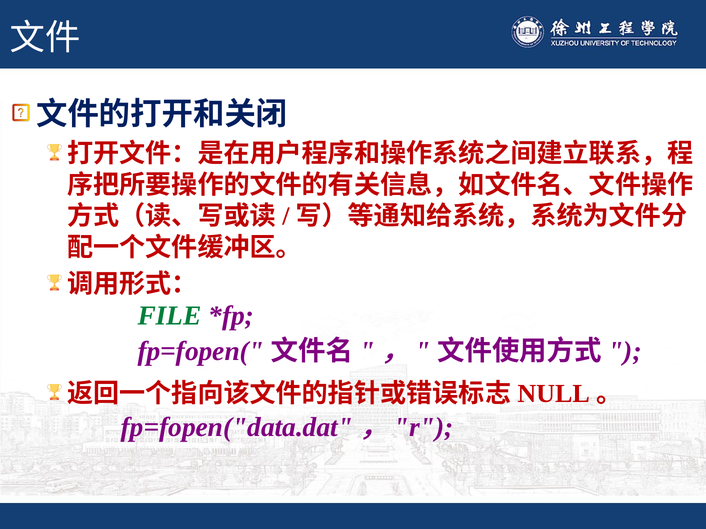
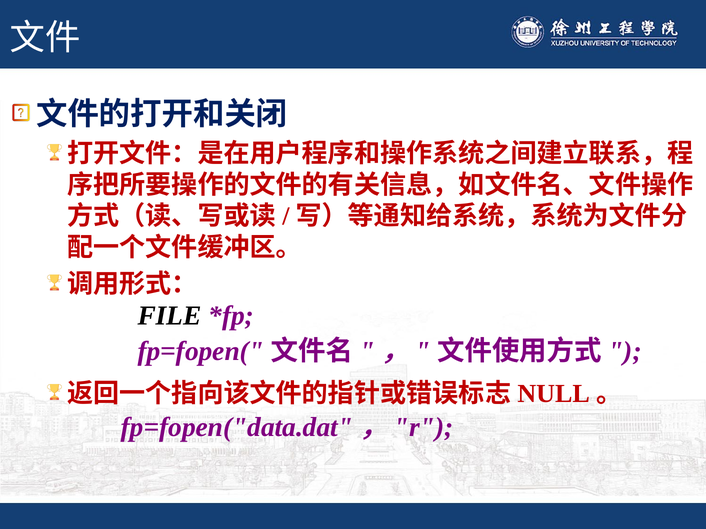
FILE colour: green -> black
